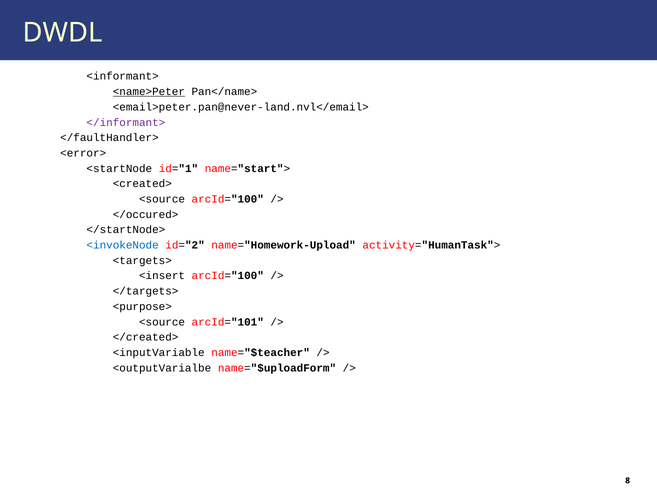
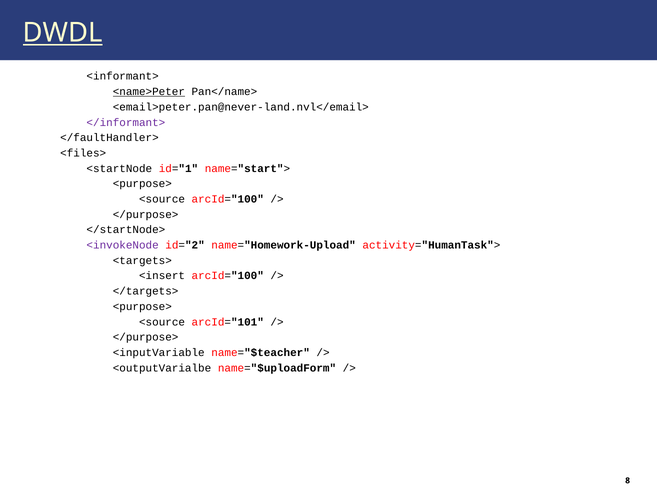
DWDL underline: none -> present
<error>: <error> -> <files>
<created> at (142, 184): <created> -> <purpose>
</occured> at (146, 214): </occured> -> </purpose>
<invokeNode colour: blue -> purple
</created> at (146, 337): </created> -> </purpose>
